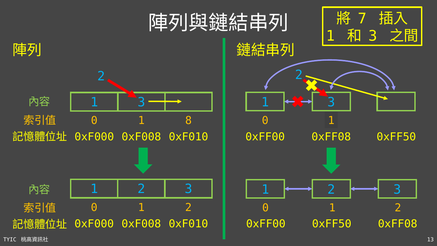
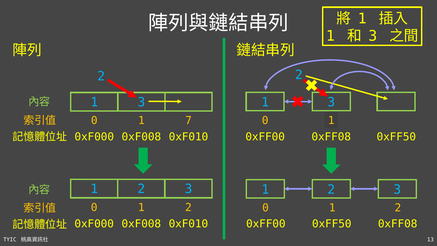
7 at (362, 19): 7 -> 1
8: 8 -> 7
